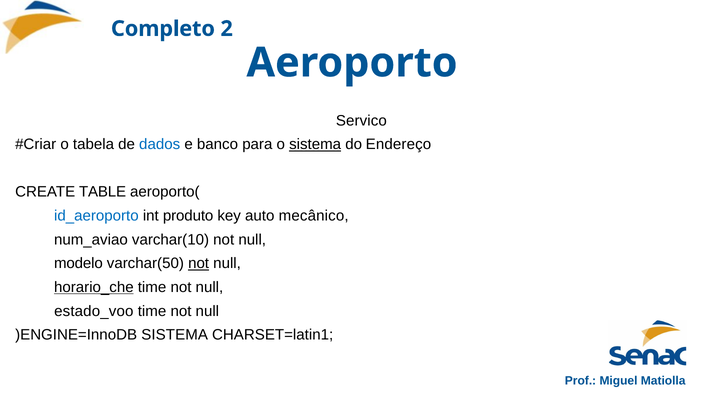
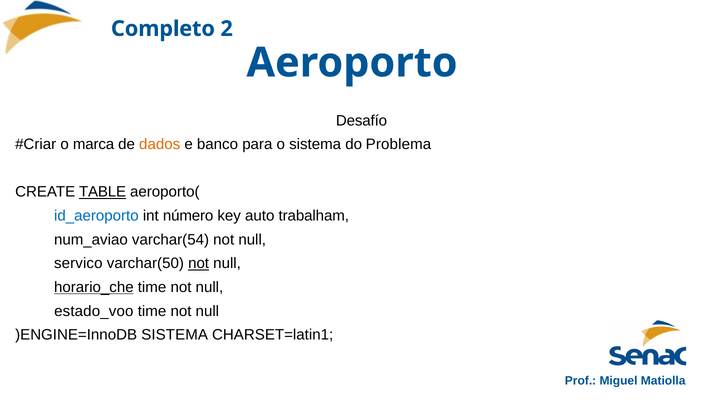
Servico: Servico -> Desafío
tabela: tabela -> marca
dados colour: blue -> orange
sistema at (315, 144) underline: present -> none
Endereço: Endereço -> Problema
TABLE underline: none -> present
produto: produto -> número
mecânico: mecânico -> trabalham
varchar(10: varchar(10 -> varchar(54
modelo: modelo -> servico
